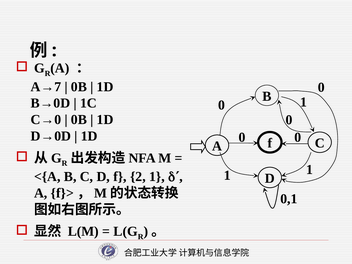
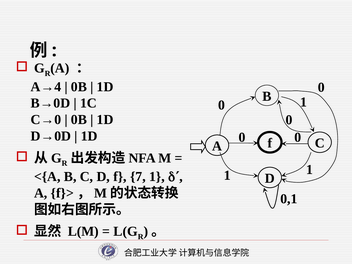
A→7: A→7 -> A→4
2: 2 -> 7
